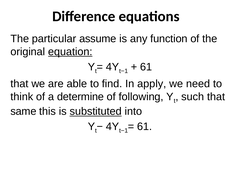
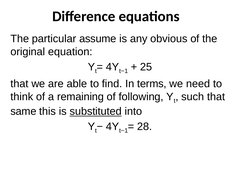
function: function -> obvious
equation underline: present -> none
61 at (146, 67): 61 -> 25
apply: apply -> terms
determine: determine -> remaining
61 at (145, 126): 61 -> 28
